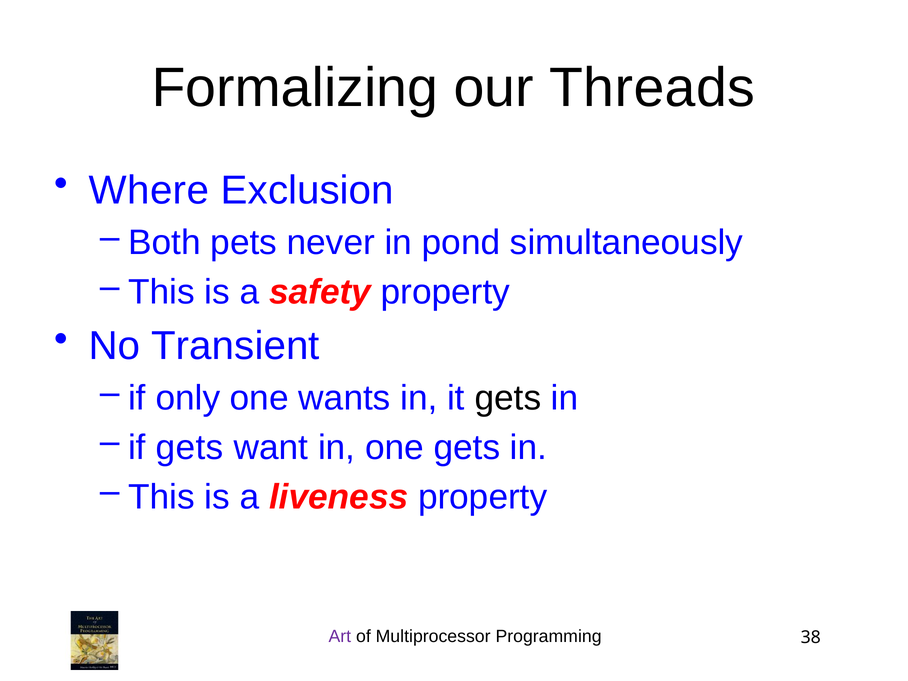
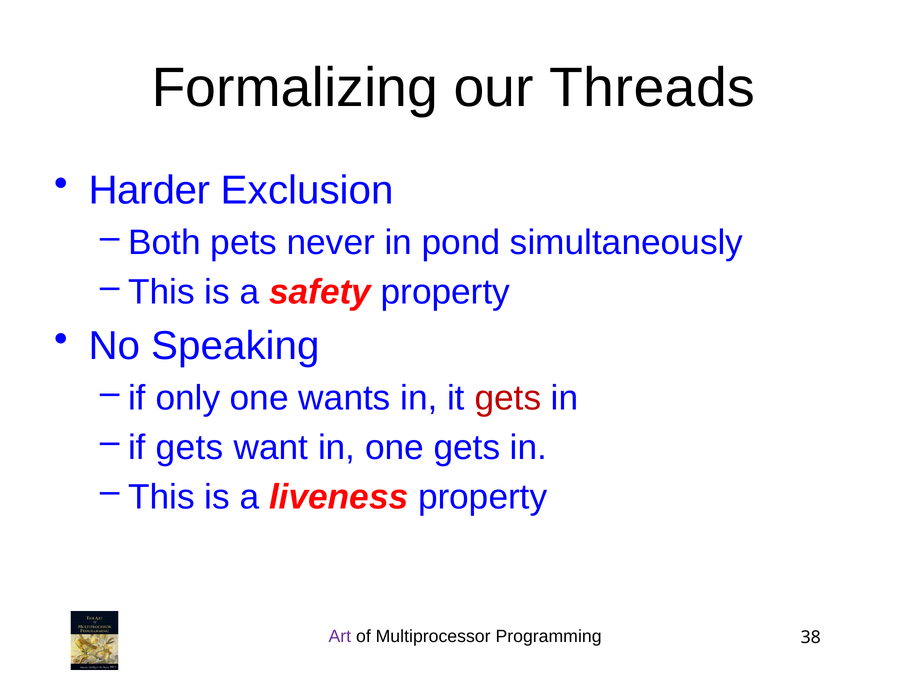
Where: Where -> Harder
Transient: Transient -> Speaking
gets at (508, 398) colour: black -> red
